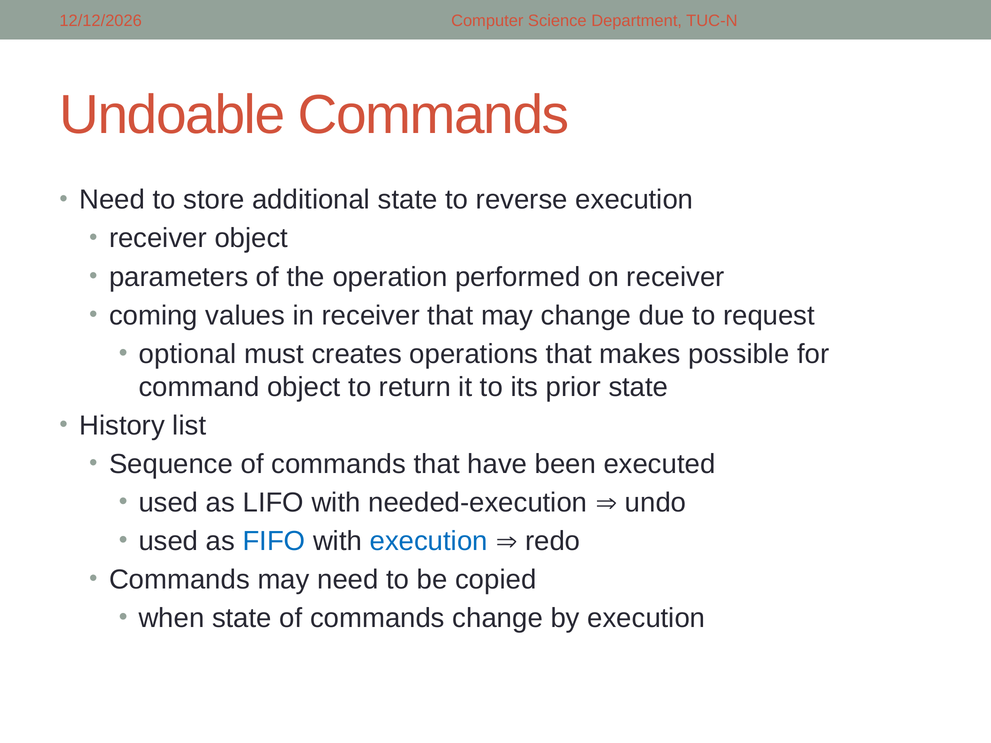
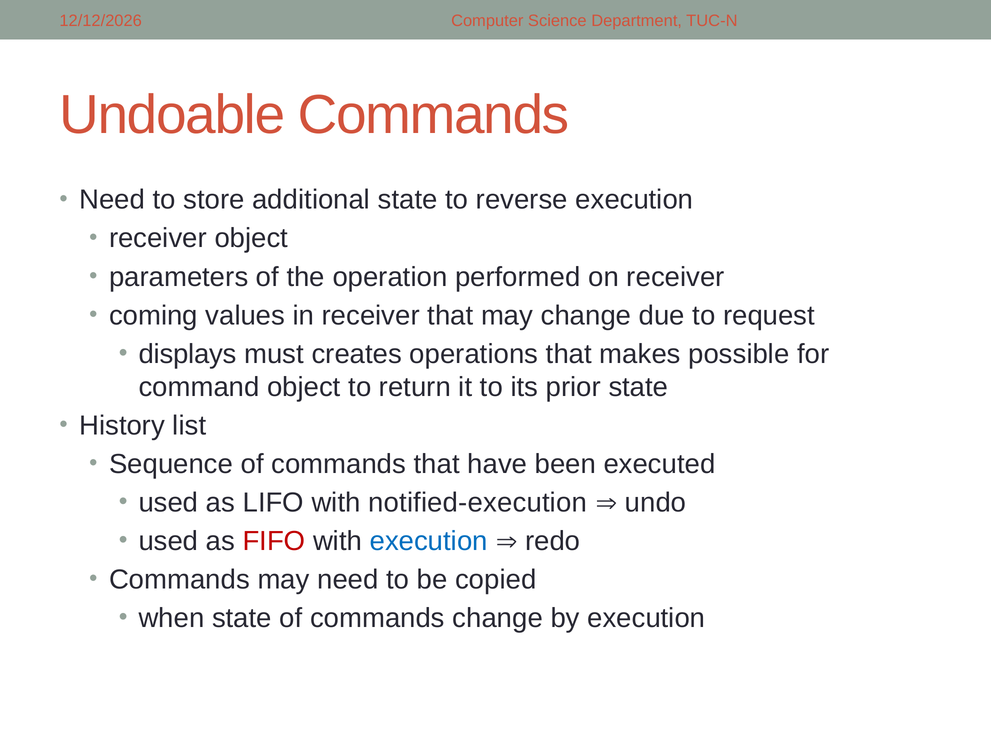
optional: optional -> displays
needed-execution: needed-execution -> notified-execution
FIFO colour: blue -> red
